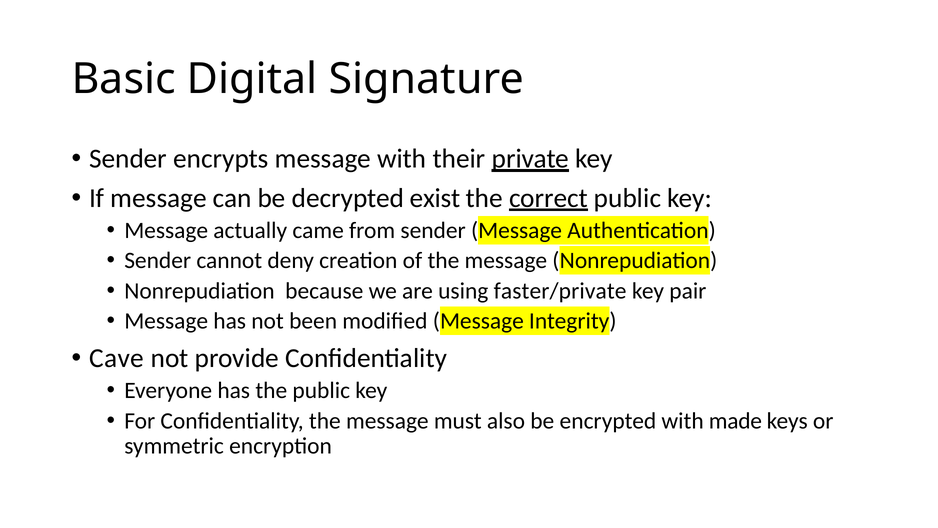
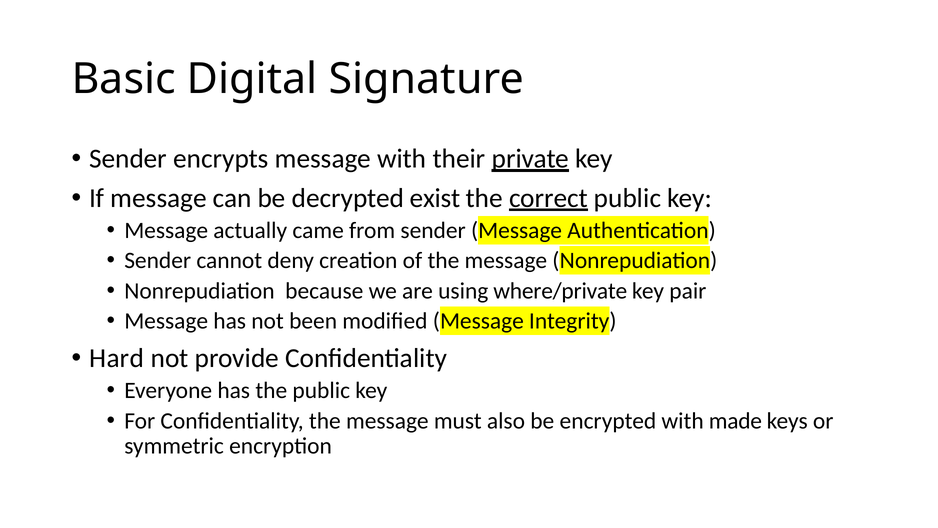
faster/private: faster/private -> where/private
Cave: Cave -> Hard
